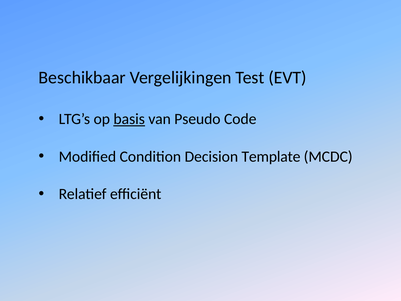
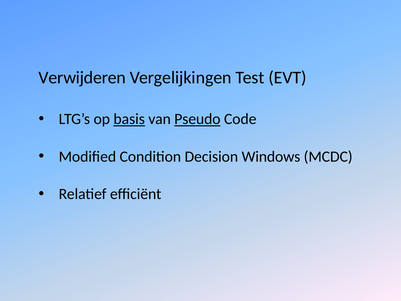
Beschikbaar: Beschikbaar -> Verwijderen
Pseudo underline: none -> present
Template: Template -> Windows
